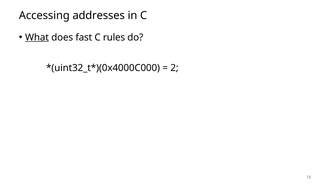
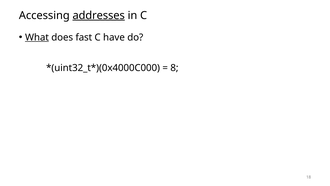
addresses underline: none -> present
rules: rules -> have
2: 2 -> 8
